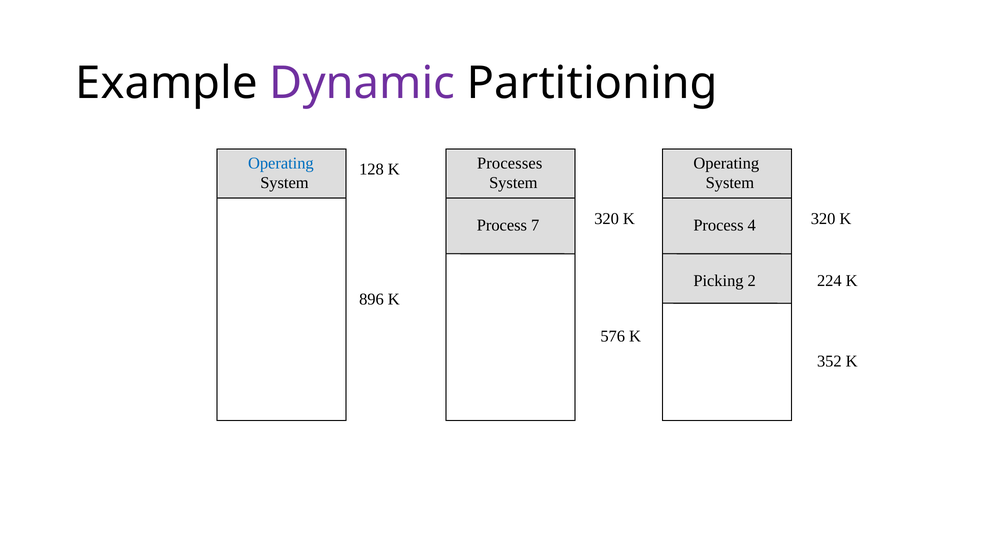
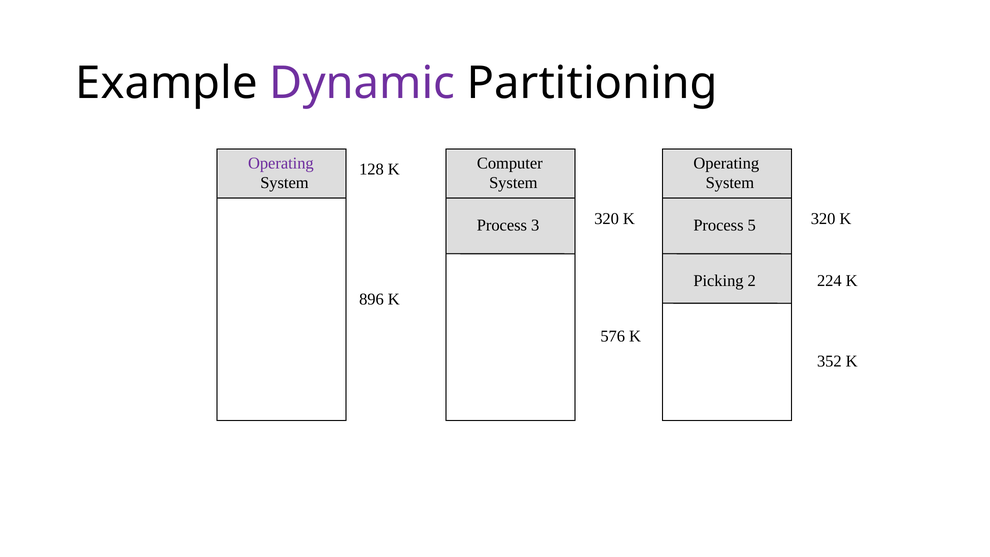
Operating at (281, 163) colour: blue -> purple
Processes: Processes -> Computer
7: 7 -> 3
4: 4 -> 5
